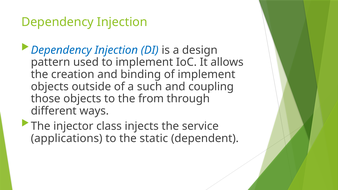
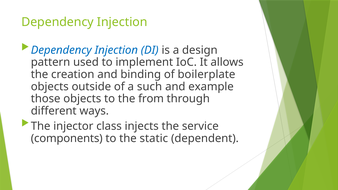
of implement: implement -> boilerplate
coupling: coupling -> example
applications: applications -> components
